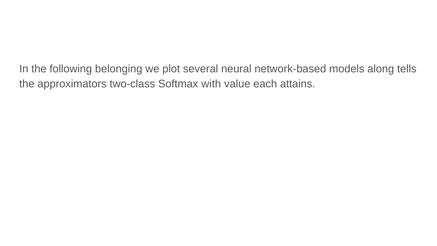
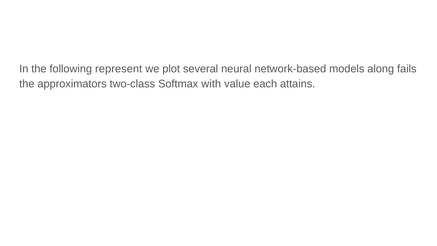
belonging: belonging -> represent
tells: tells -> fails
